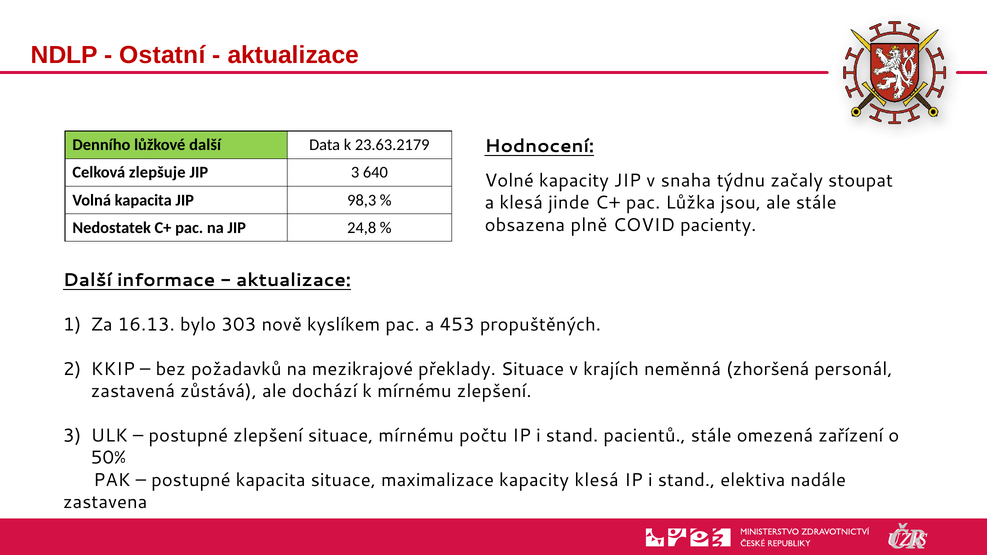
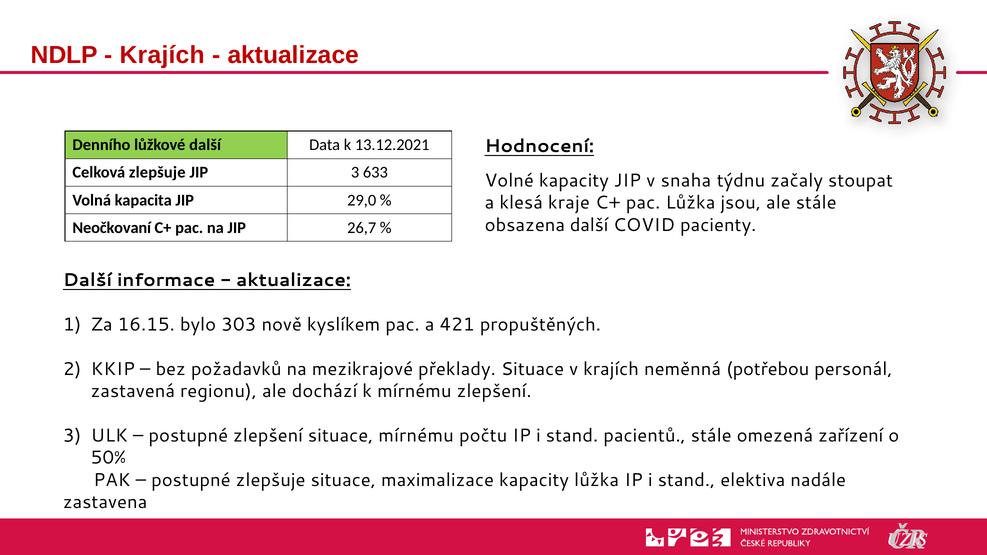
Ostatní at (162, 55): Ostatní -> Krajích
23.63.2179: 23.63.2179 -> 13.12.2021
640: 640 -> 633
98,3: 98,3 -> 29,0
jinde: jinde -> kraje
obsazena plně: plně -> další
Nedostatek: Nedostatek -> Neočkovaní
24,8: 24,8 -> 26,7
16.13: 16.13 -> 16.15
453: 453 -> 421
zhoršená: zhoršená -> potřebou
zůstává: zůstává -> regionu
postupné kapacita: kapacita -> zlepšuje
kapacity klesá: klesá -> lůžka
